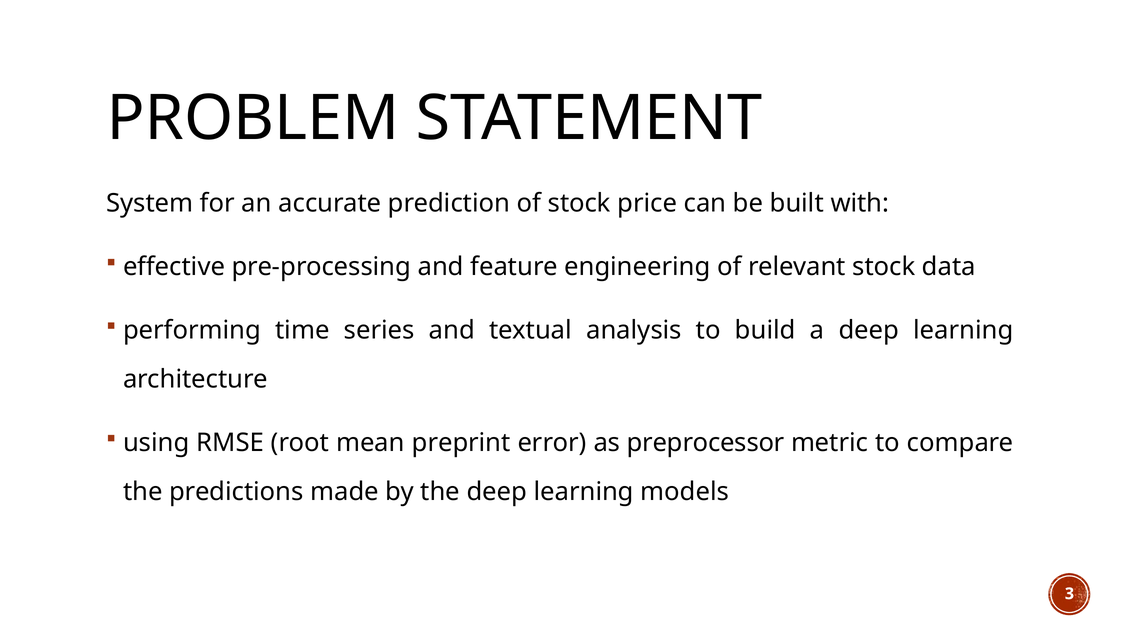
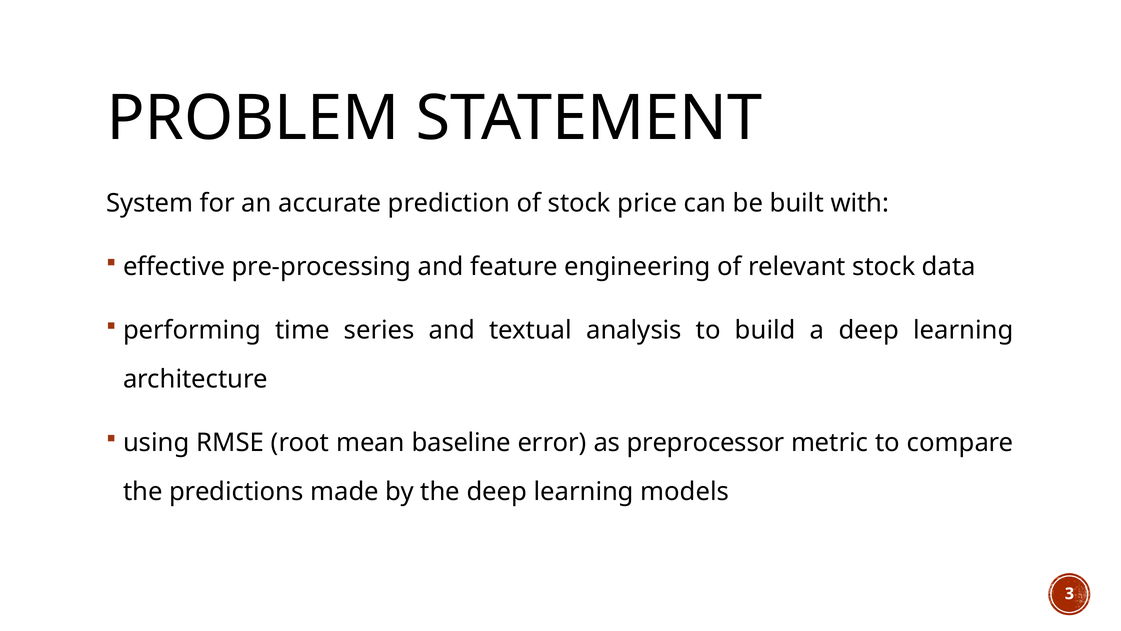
preprint: preprint -> baseline
